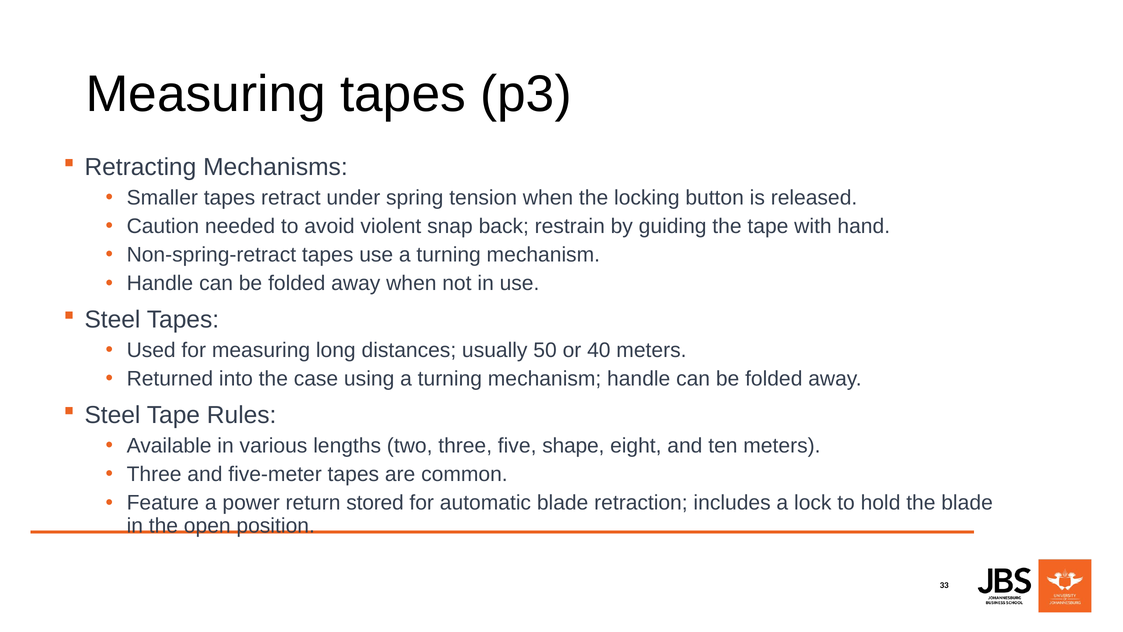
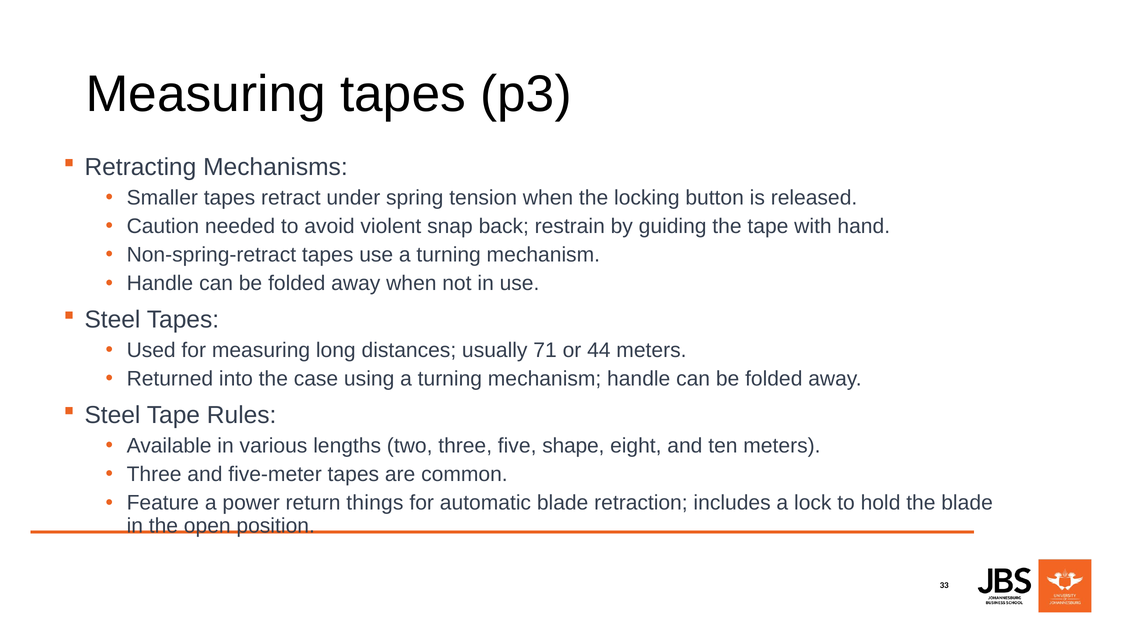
50: 50 -> 71
40: 40 -> 44
stored: stored -> things
